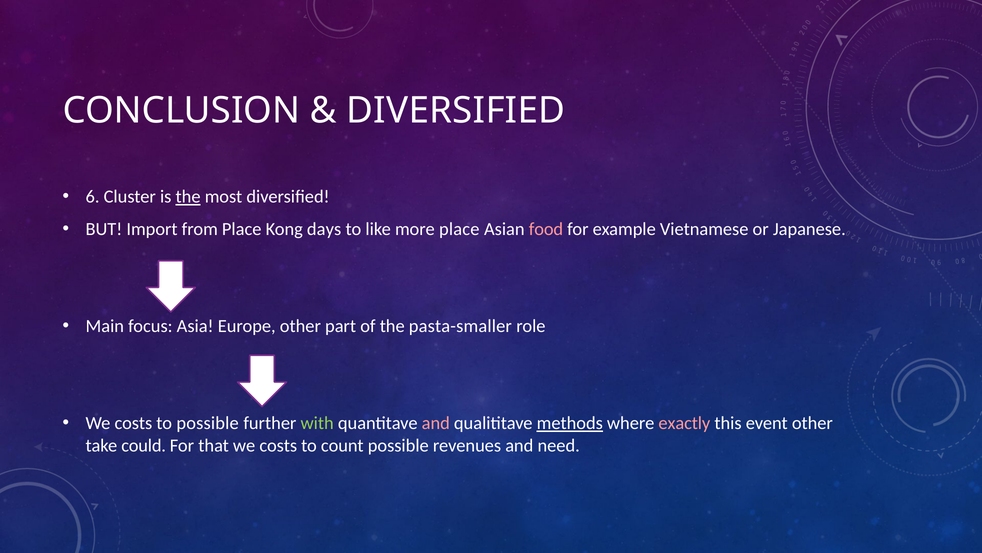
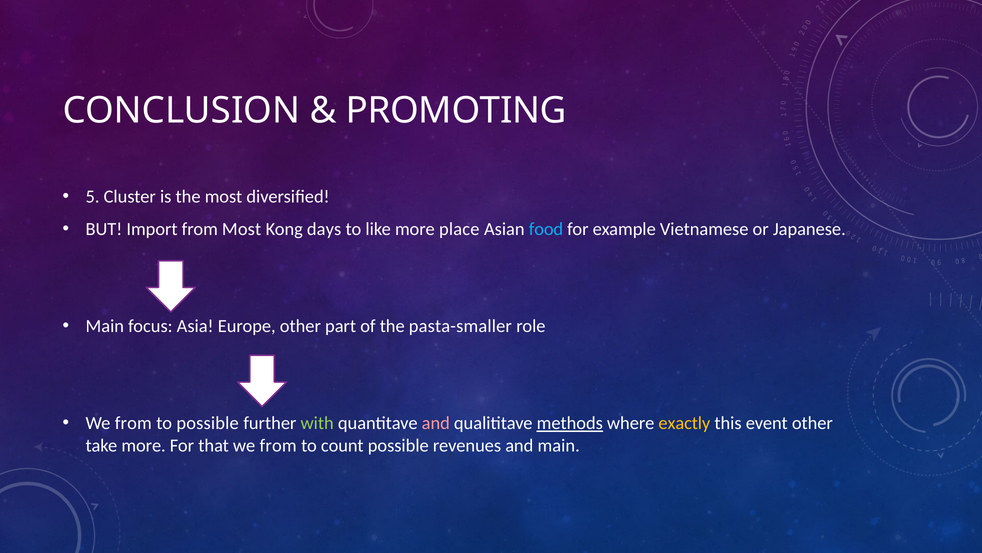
DIVERSIFIED at (456, 110): DIVERSIFIED -> PROMOTING
6: 6 -> 5
the at (188, 197) underline: present -> none
from Place: Place -> Most
food colour: pink -> light blue
costs at (133, 423): costs -> from
exactly colour: pink -> yellow
take could: could -> more
that we costs: costs -> from
and need: need -> main
